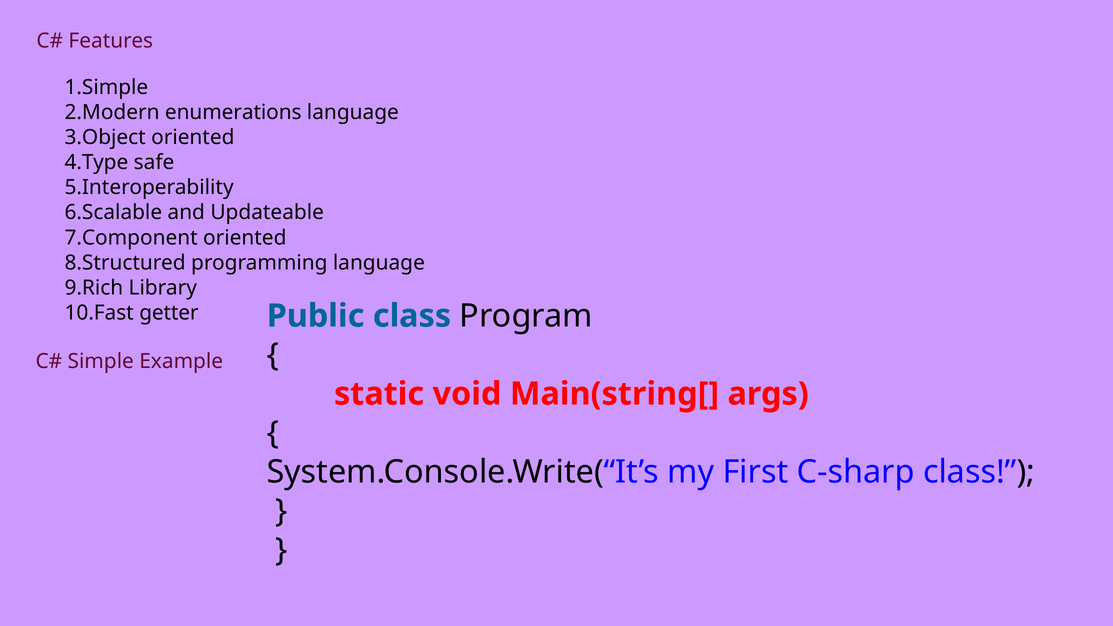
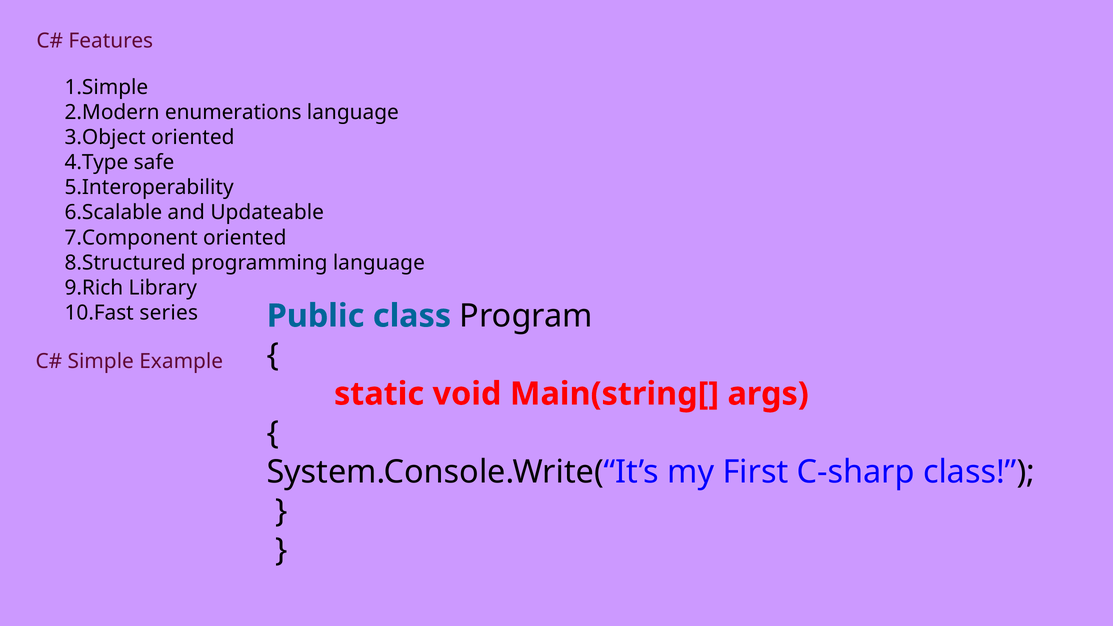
getter: getter -> series
